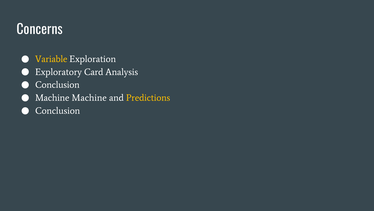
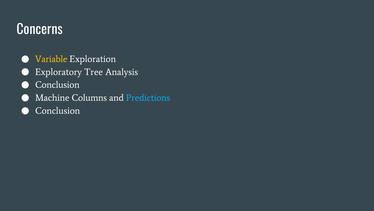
Card: Card -> Tree
Machine Machine: Machine -> Columns
Predictions colour: yellow -> light blue
